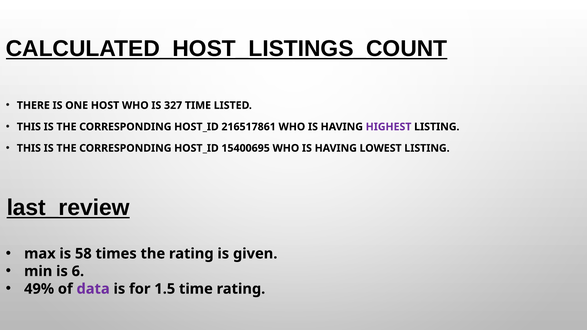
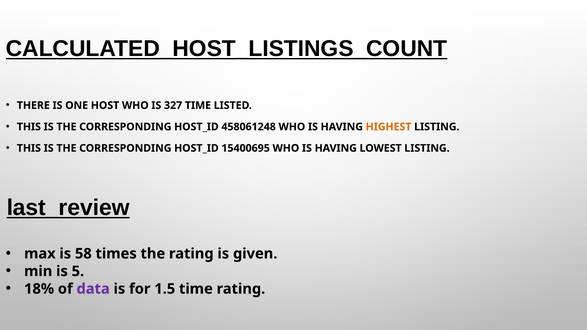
216517861: 216517861 -> 458061248
HIGHEST colour: purple -> orange
6: 6 -> 5
49%: 49% -> 18%
